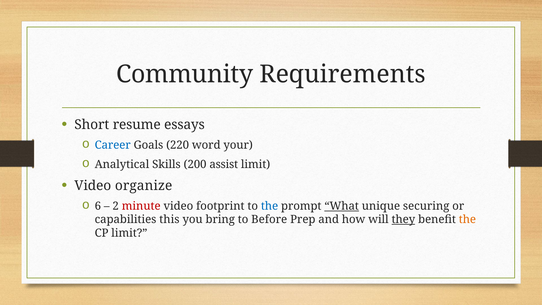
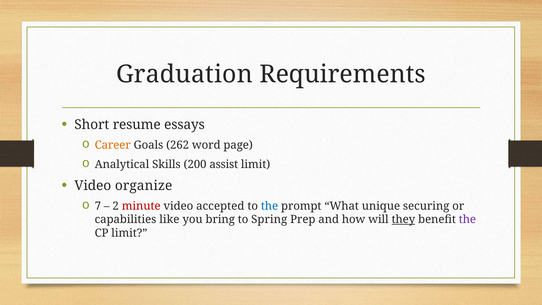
Community: Community -> Graduation
Career colour: blue -> orange
220: 220 -> 262
your: your -> page
6: 6 -> 7
footprint: footprint -> accepted
What underline: present -> none
this: this -> like
Before: Before -> Spring
the at (467, 220) colour: orange -> purple
